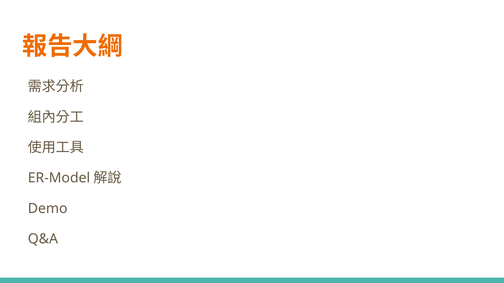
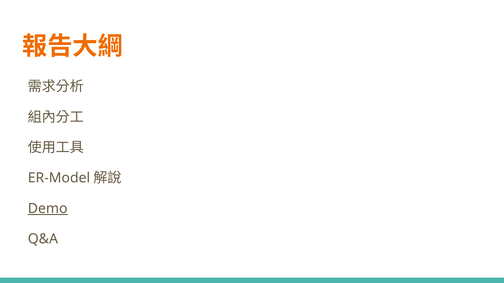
Demo underline: none -> present
